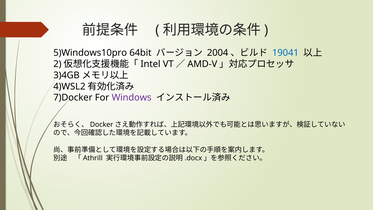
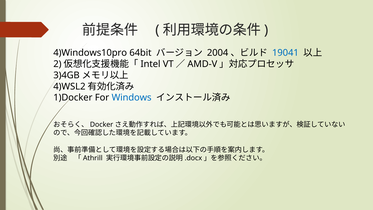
5)Windows10pro: 5)Windows10pro -> 4)Windows10pro
7)Docker: 7)Docker -> 1)Docker
Windows colour: purple -> blue
